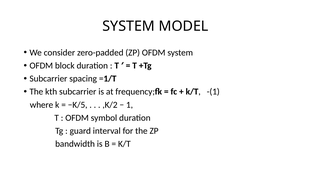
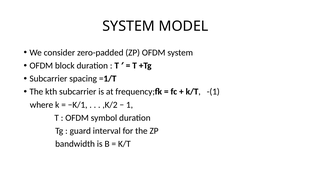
−K/5: −K/5 -> −K/1
